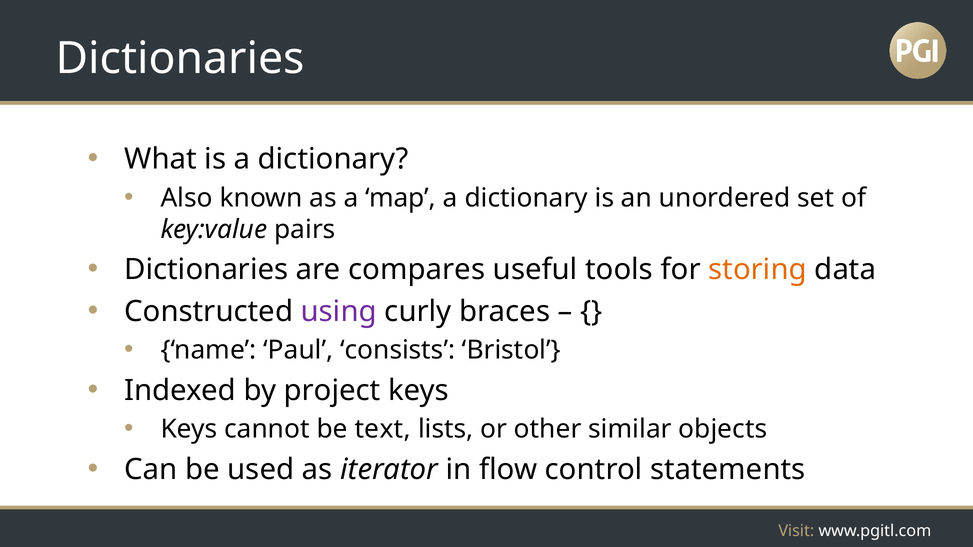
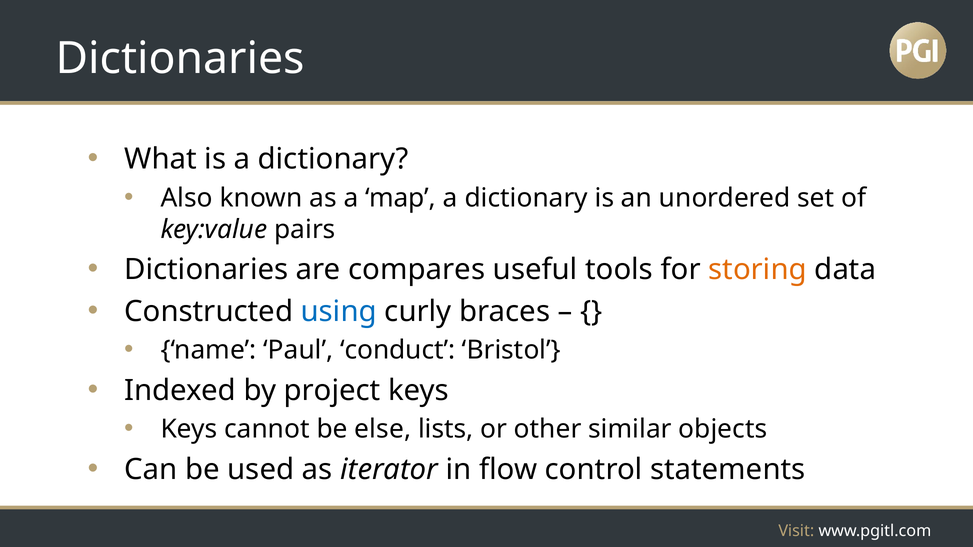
using colour: purple -> blue
consists: consists -> conduct
text: text -> else
